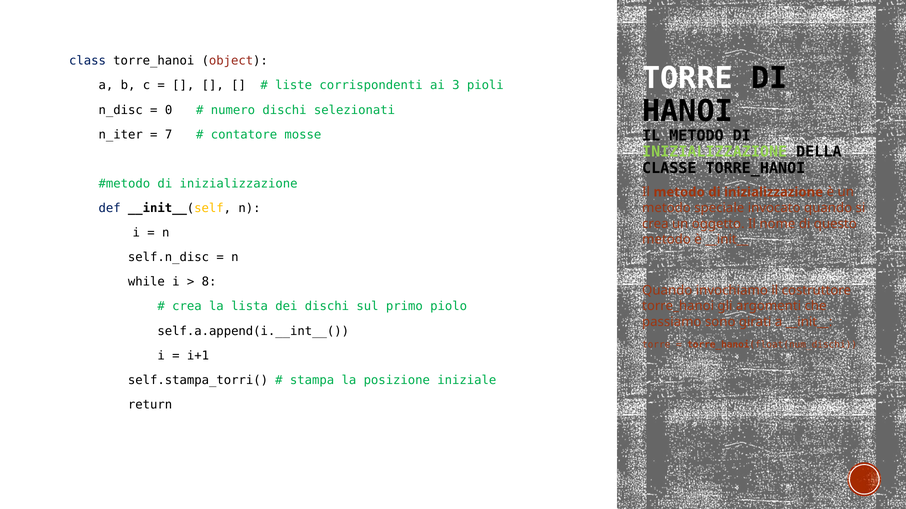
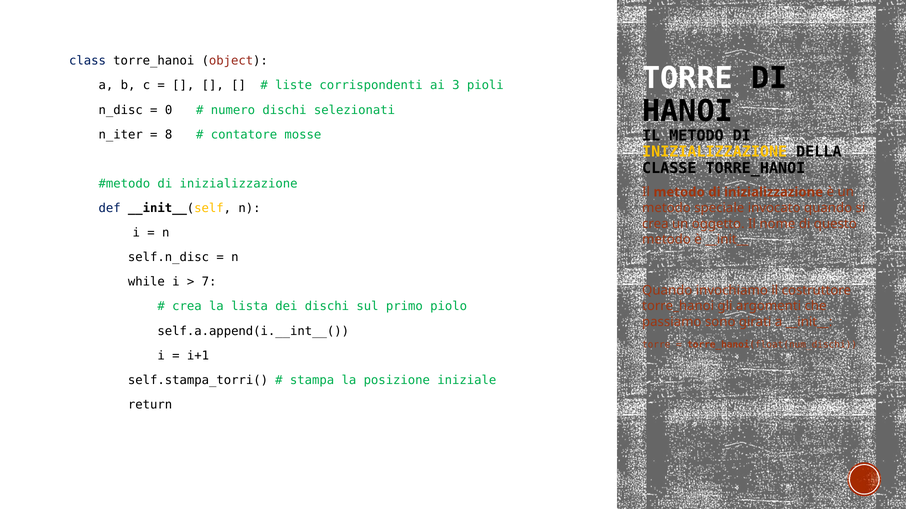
7: 7 -> 8
INIZIALIZZAZIONE at (715, 152) colour: light green -> yellow
8: 8 -> 7
